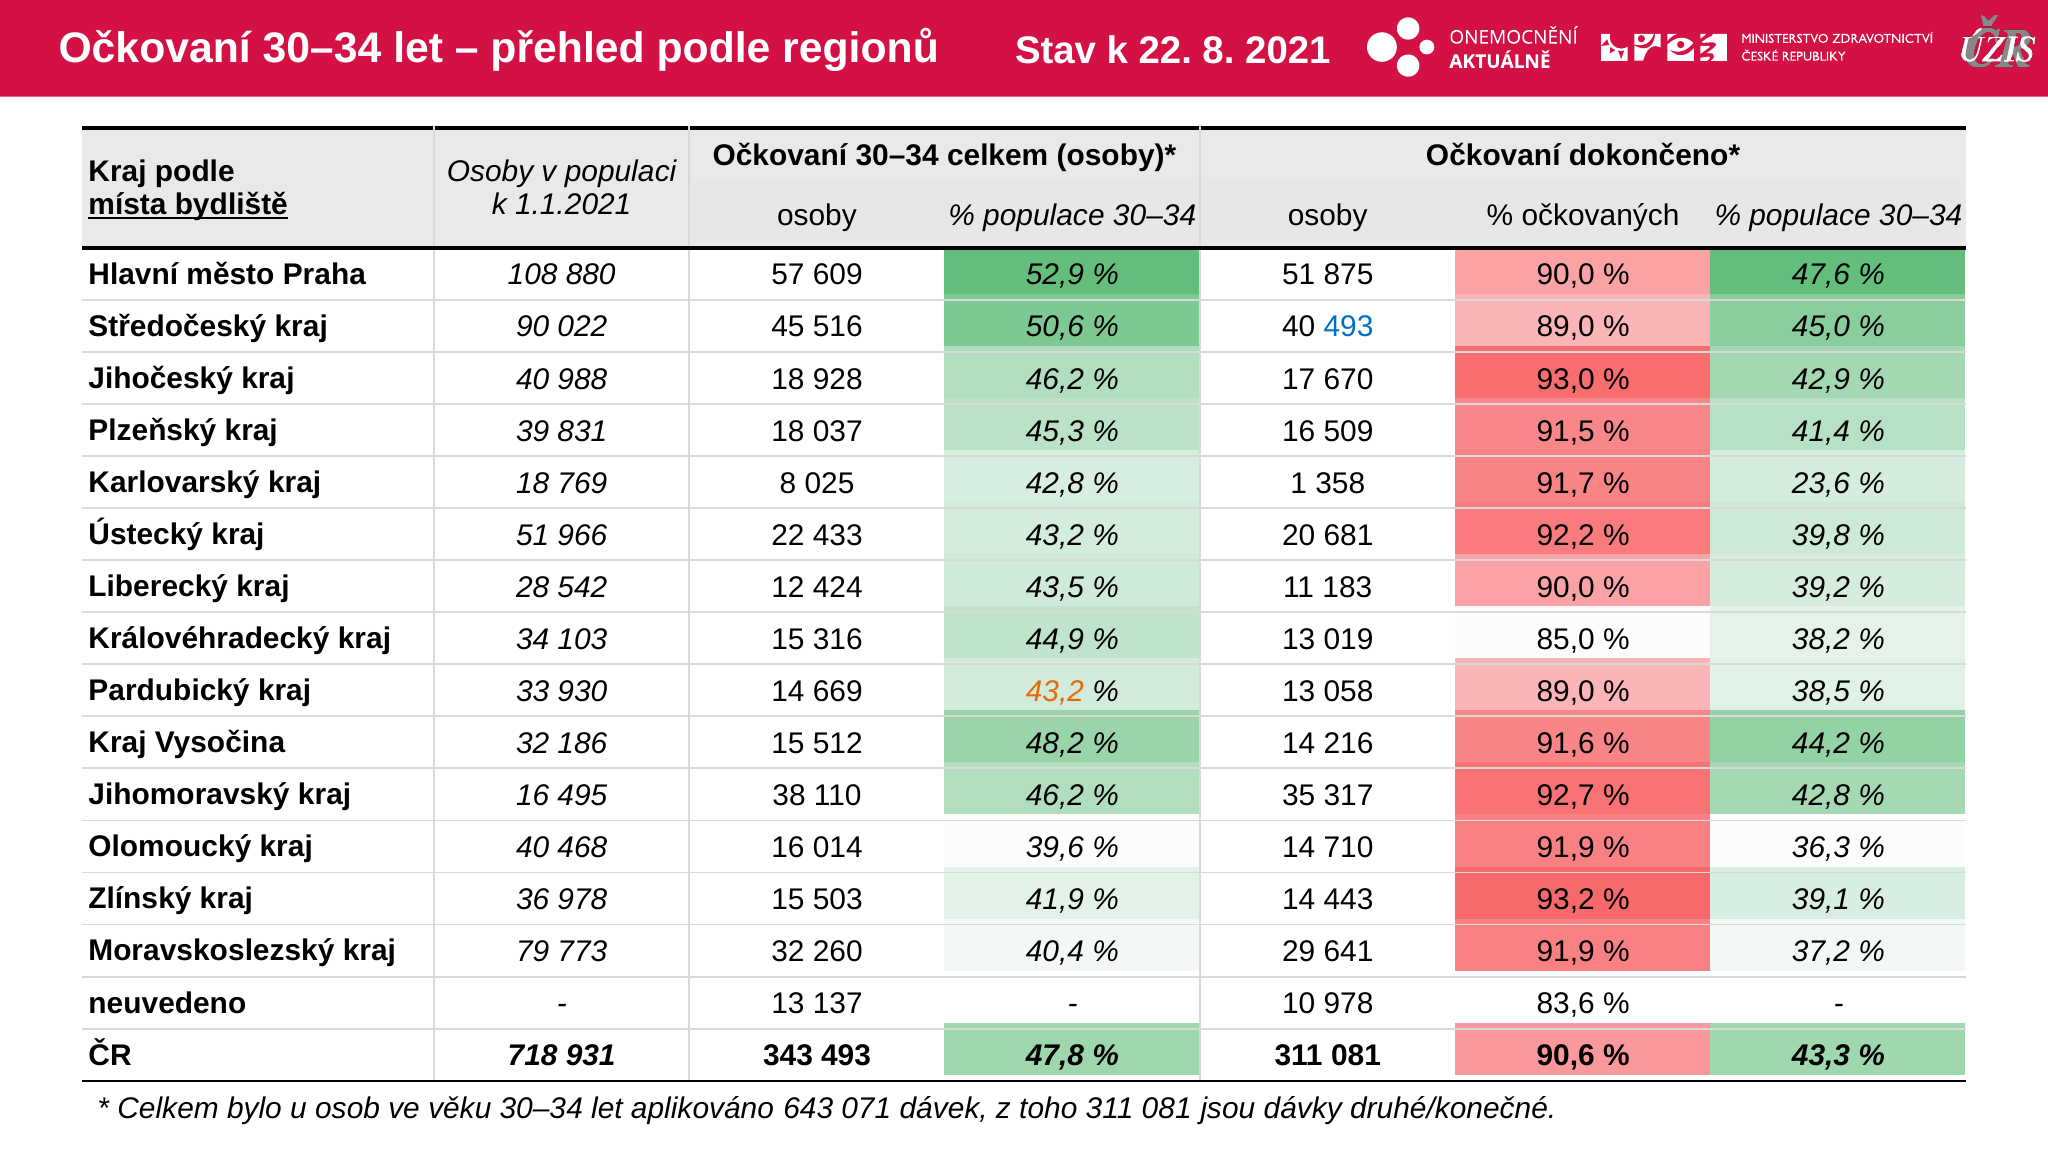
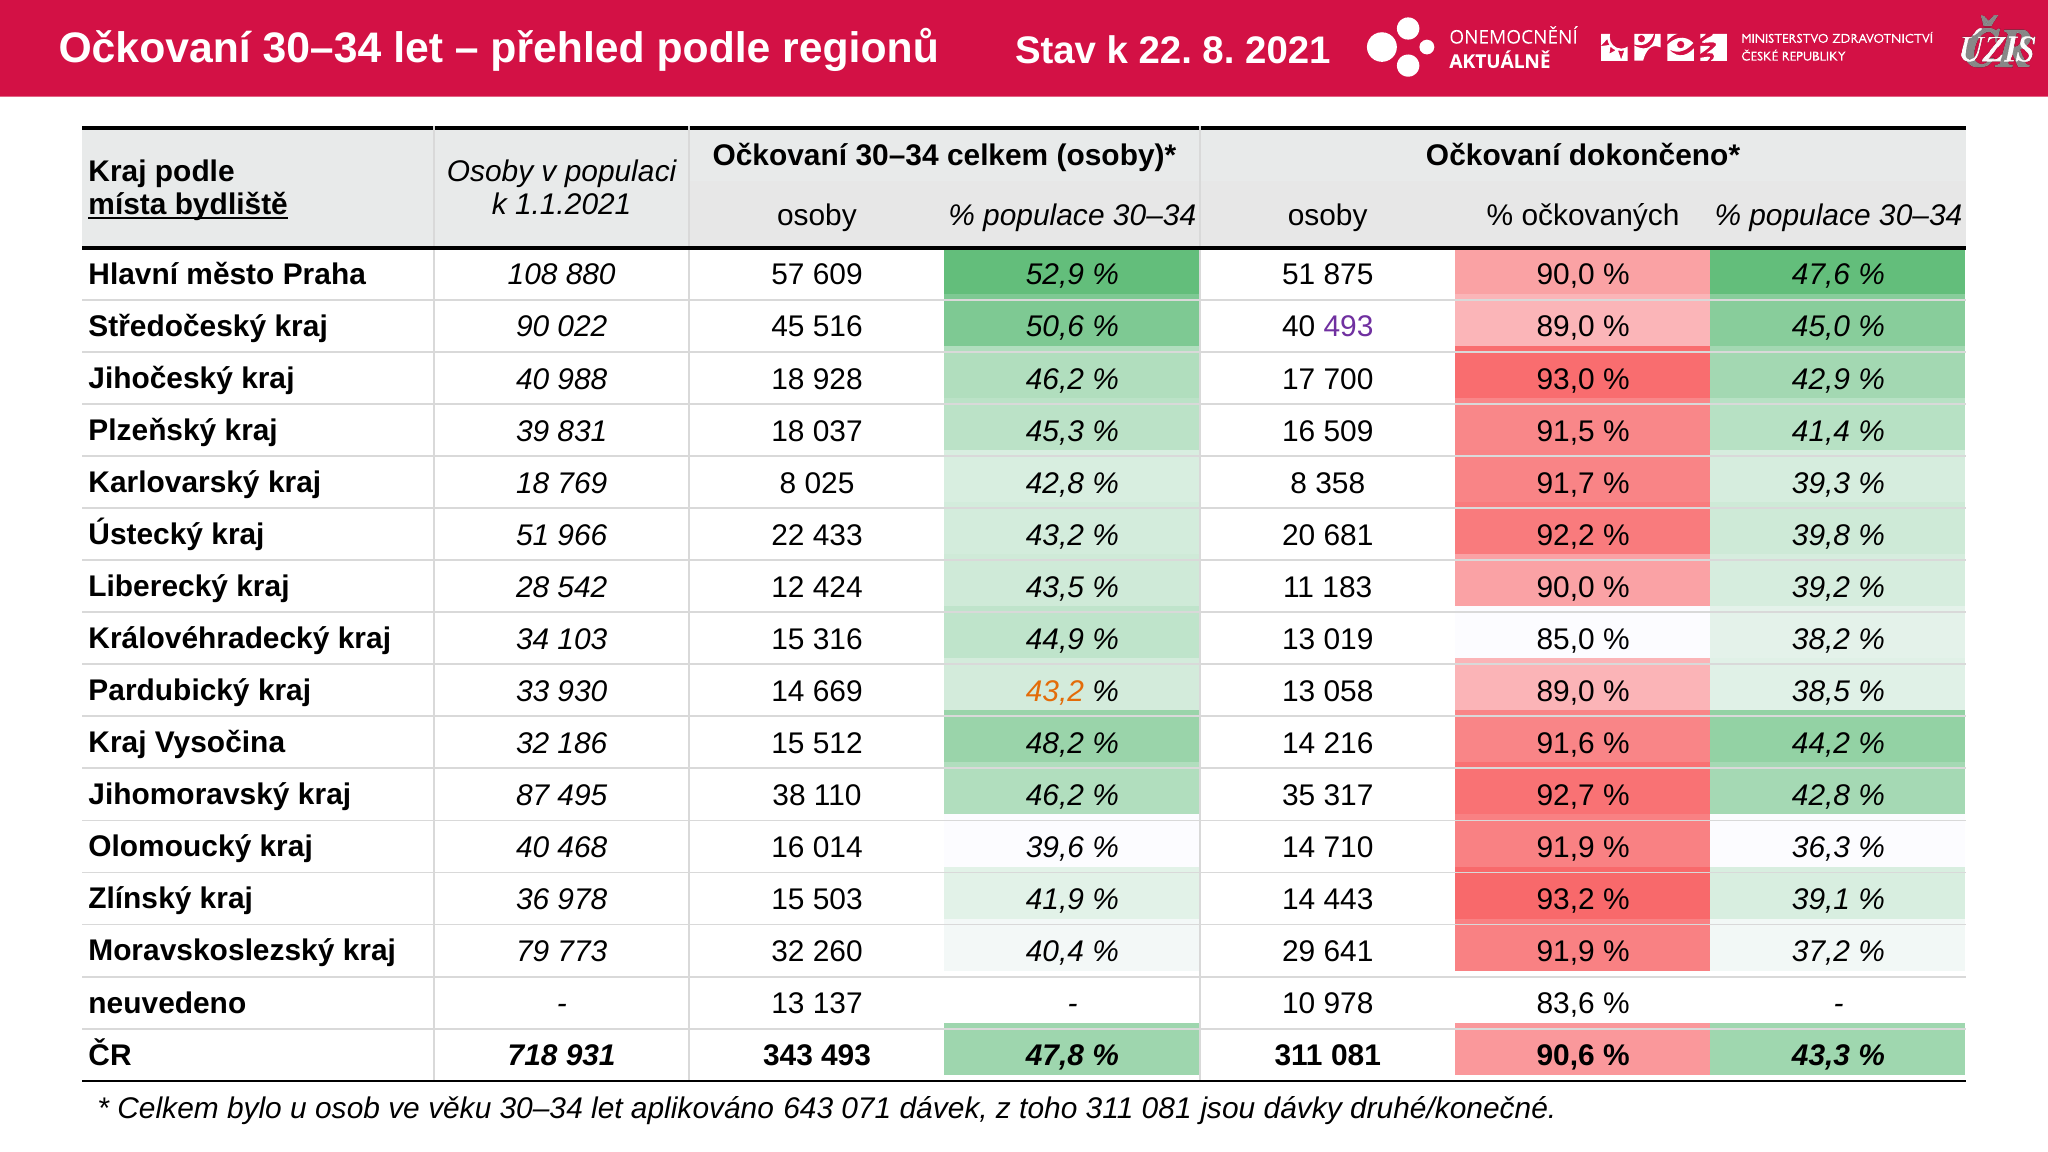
493 at (1348, 327) colour: blue -> purple
670: 670 -> 700
1 at (1299, 483): 1 -> 8
23,6: 23,6 -> 39,3
kraj 16: 16 -> 87
